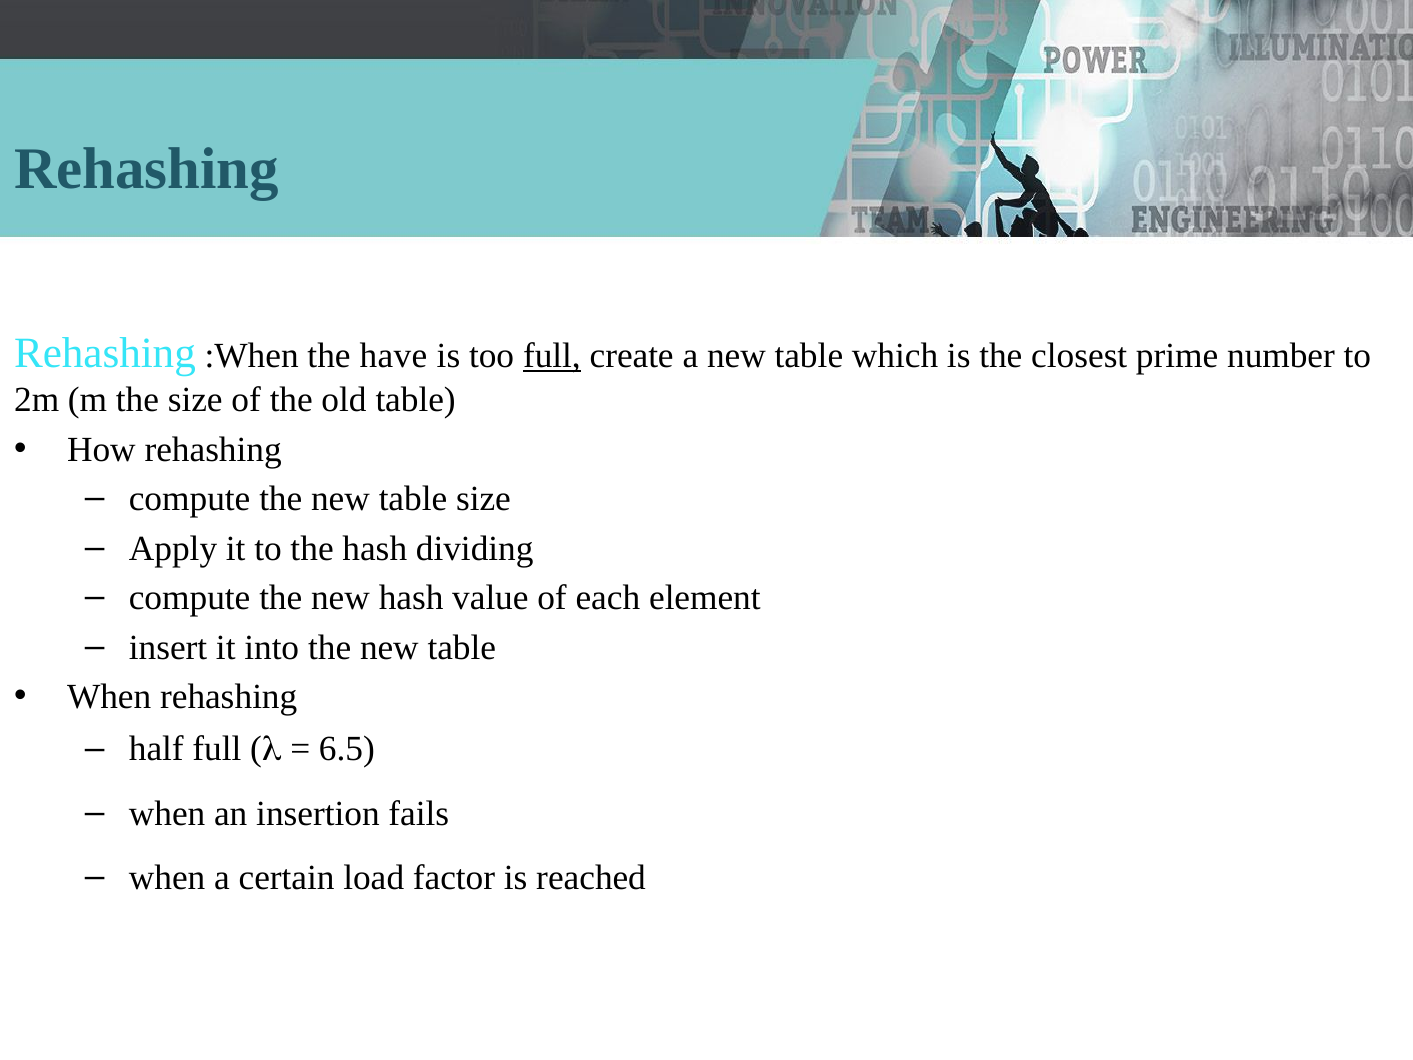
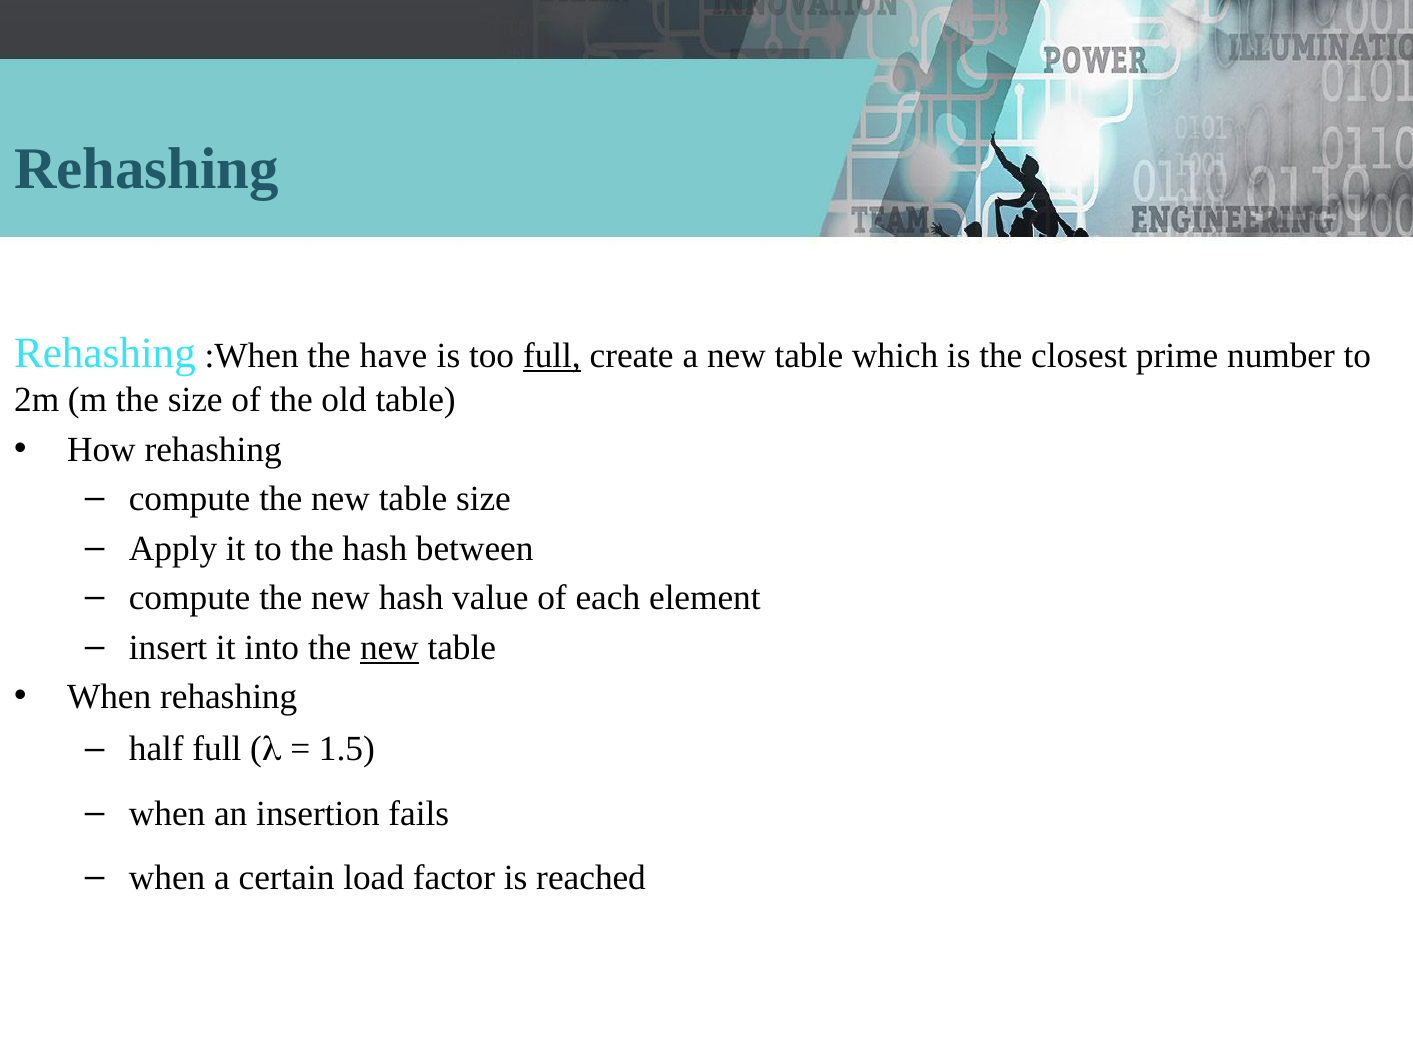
dividing: dividing -> between
new at (389, 647) underline: none -> present
6.5: 6.5 -> 1.5
